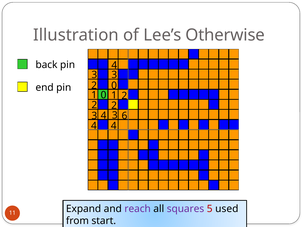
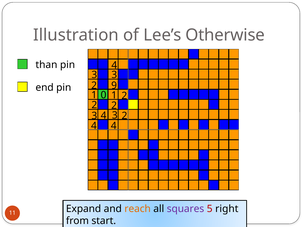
back: back -> than
2 0: 0 -> 9
4 6: 6 -> 2
reach colour: purple -> orange
used: used -> right
